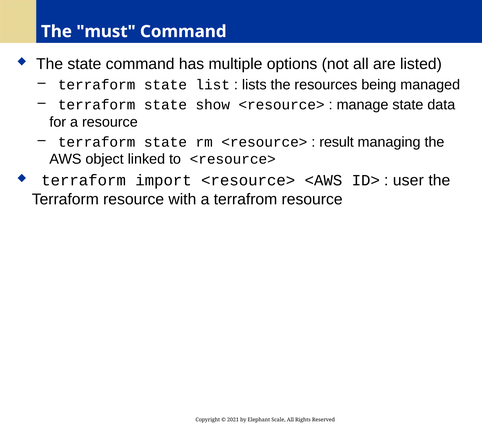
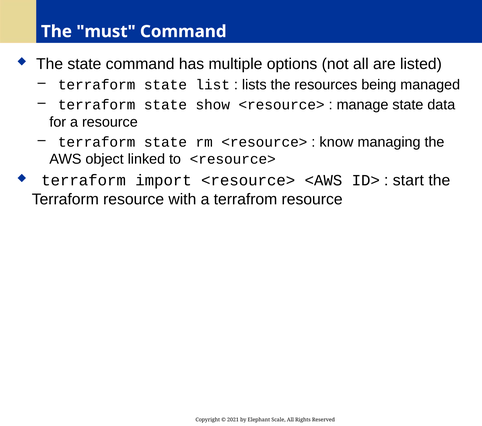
result: result -> know
user: user -> start
